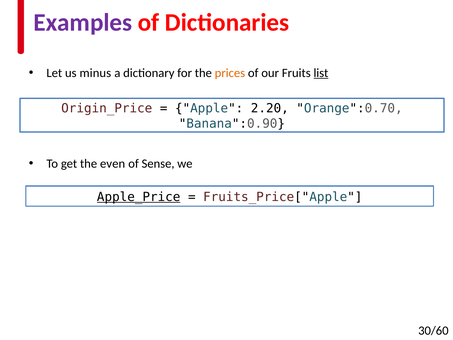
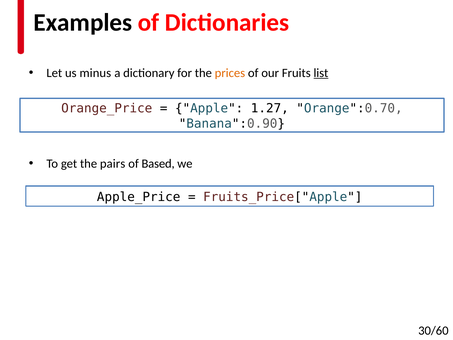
Examples colour: purple -> black
Origin_Price: Origin_Price -> Orange_Price
2.20: 2.20 -> 1.27
even: even -> pairs
Sense: Sense -> Based
Apple_Price underline: present -> none
